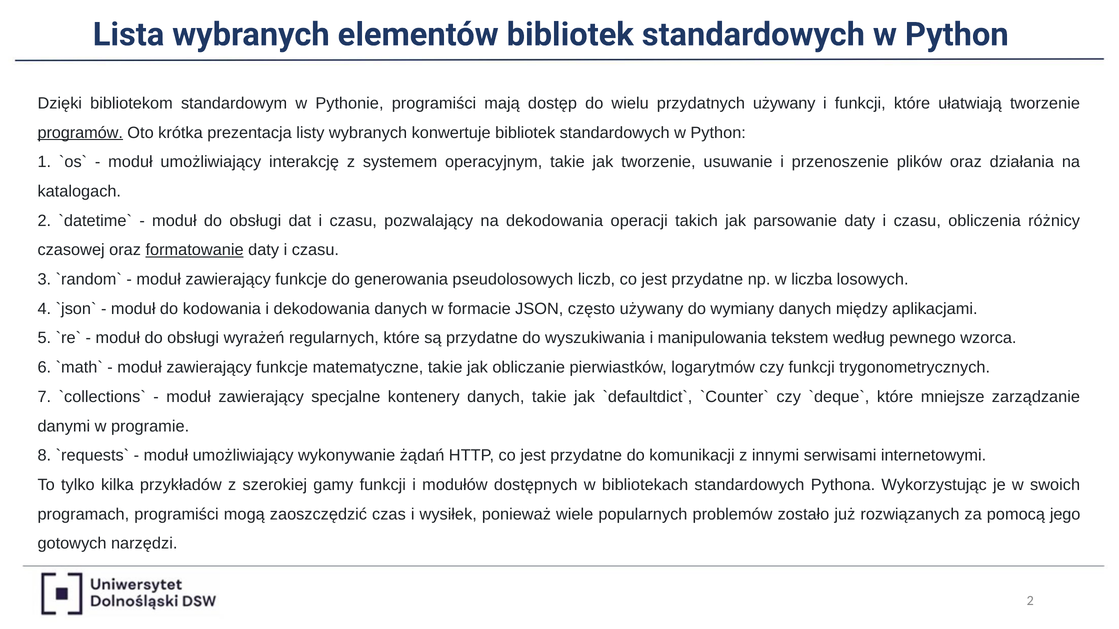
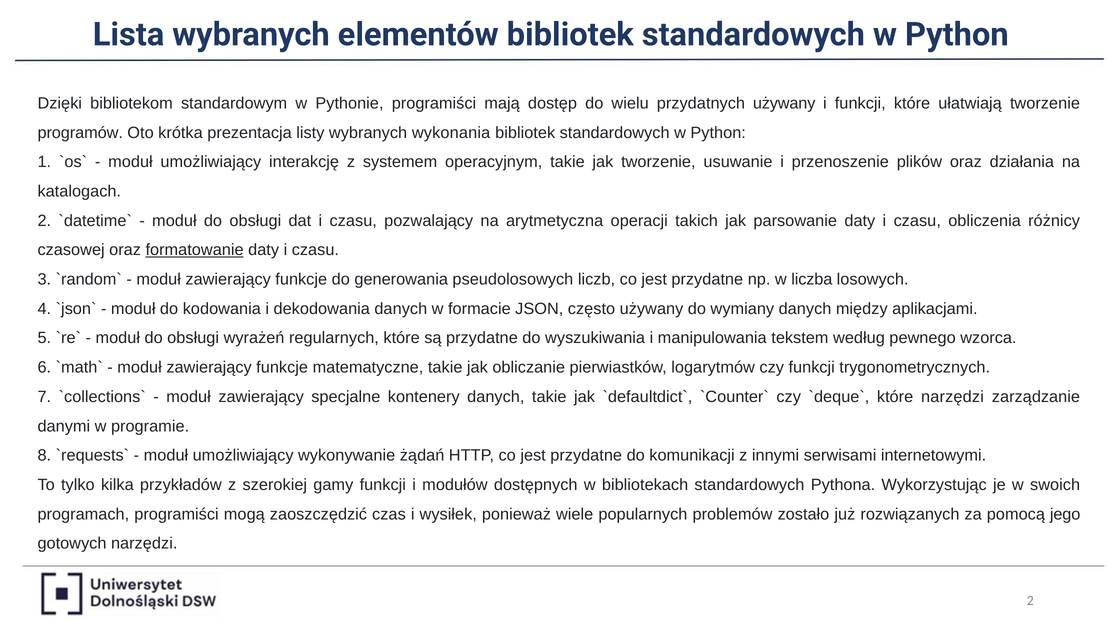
programów underline: present -> none
konwertuje: konwertuje -> wykonania
na dekodowania: dekodowania -> arytmetyczna
które mniejsze: mniejsze -> narzędzi
